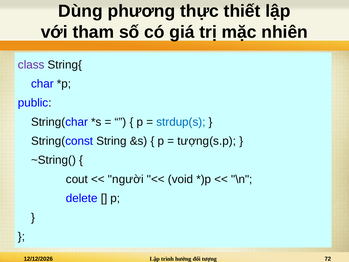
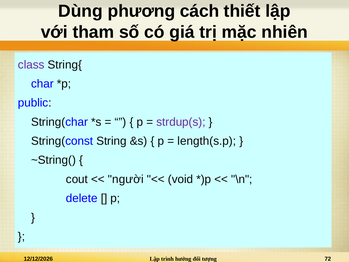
thực: thực -> cách
strdup(s colour: blue -> purple
tượng(s.p: tượng(s.p -> length(s.p
